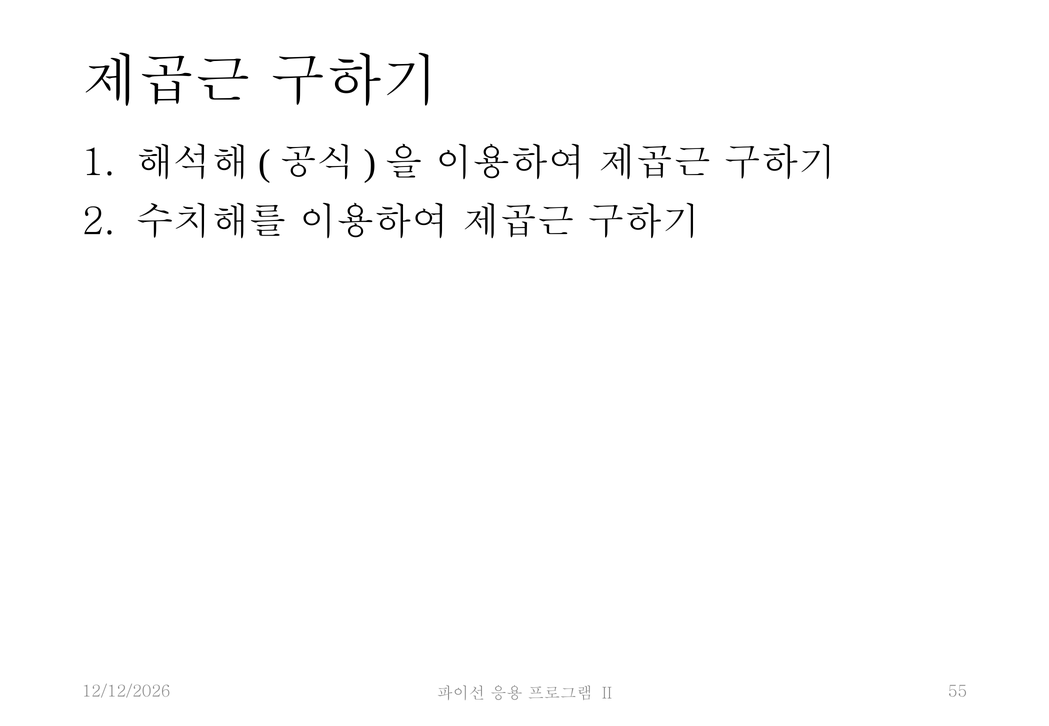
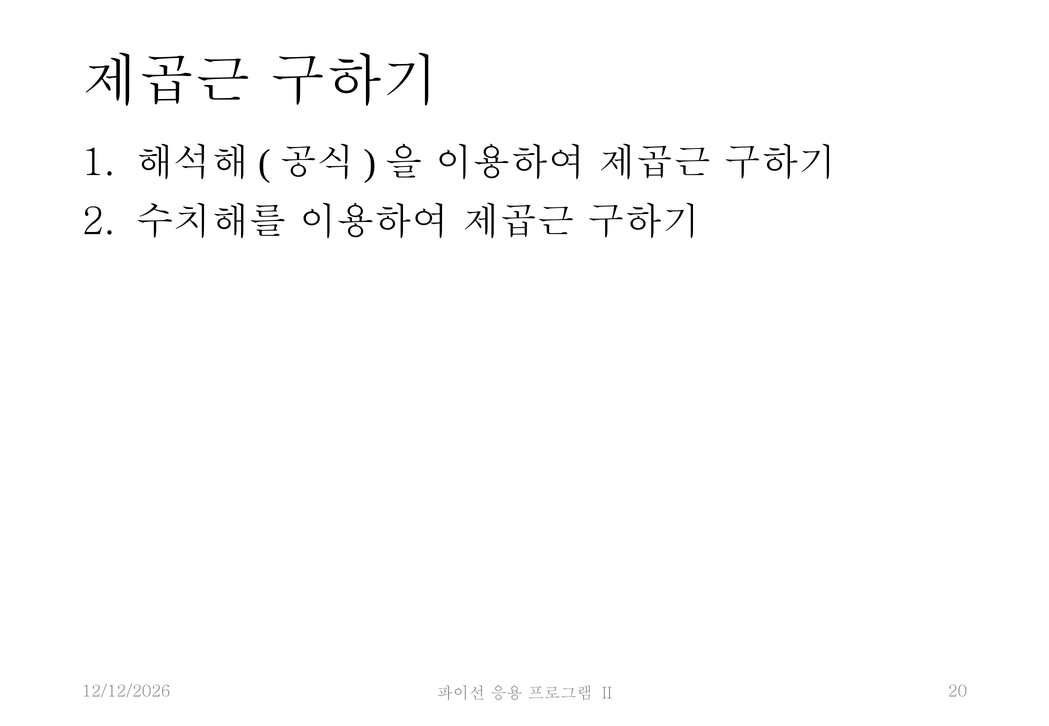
55: 55 -> 20
